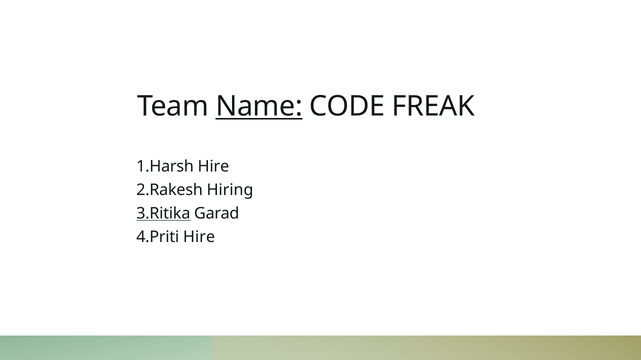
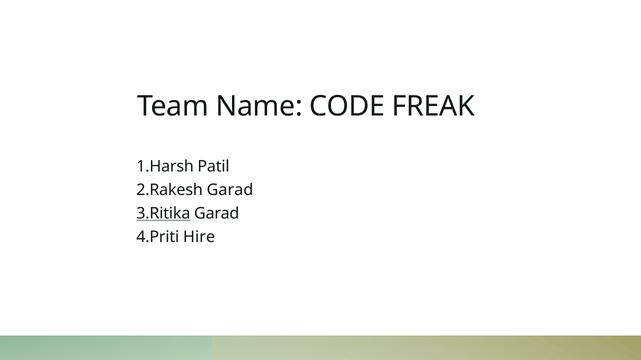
Name underline: present -> none
1.Harsh Hire: Hire -> Patil
2.Rakesh Hiring: Hiring -> Garad
